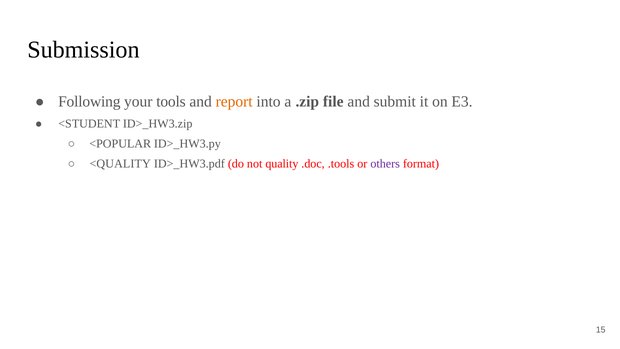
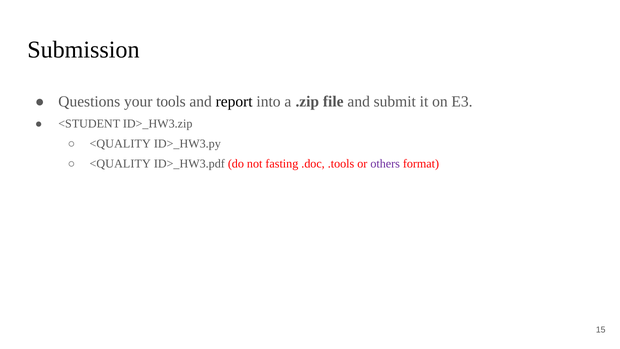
Following: Following -> Questions
report colour: orange -> black
<POPULAR at (120, 143): <POPULAR -> <QUALITY
quality: quality -> fasting
